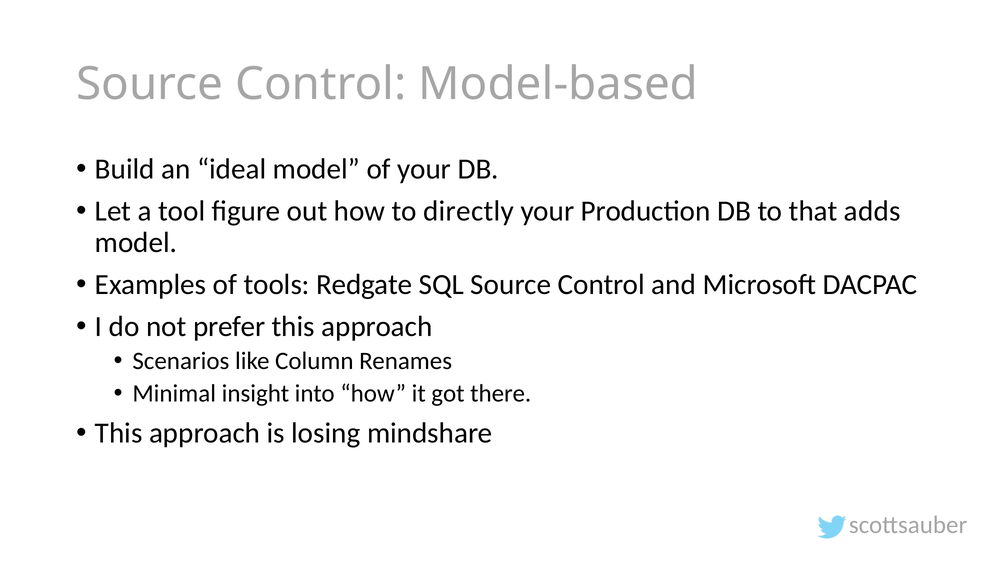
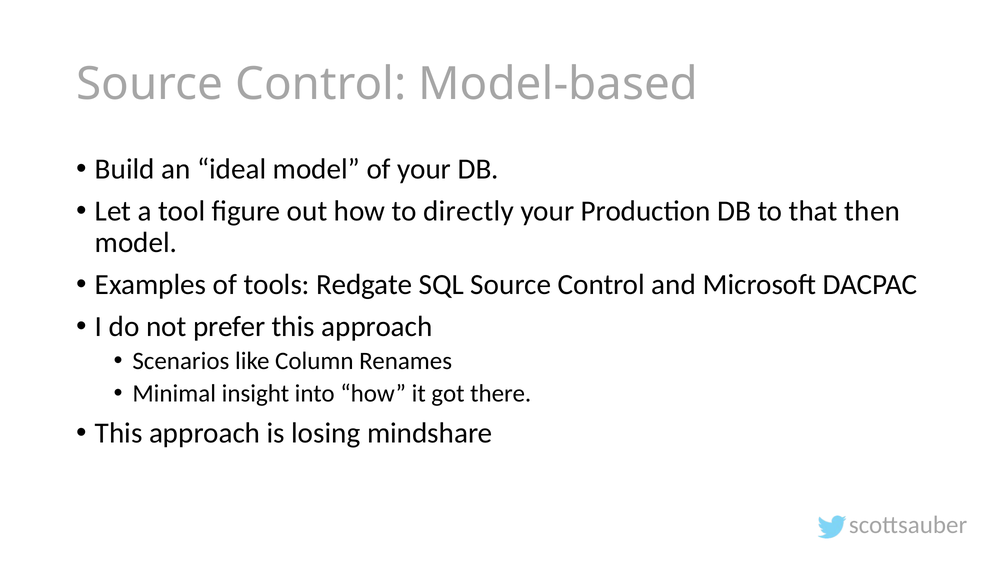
adds: adds -> then
